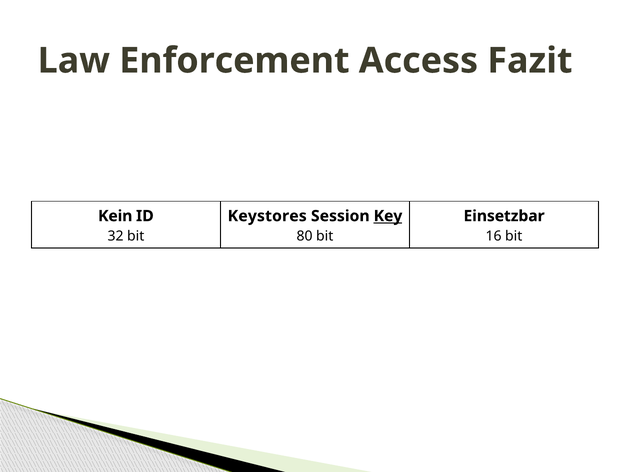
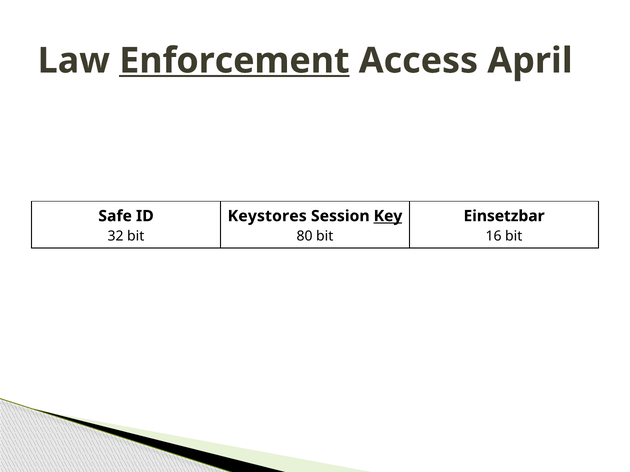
Enforcement underline: none -> present
Fazit: Fazit -> April
Kein: Kein -> Safe
